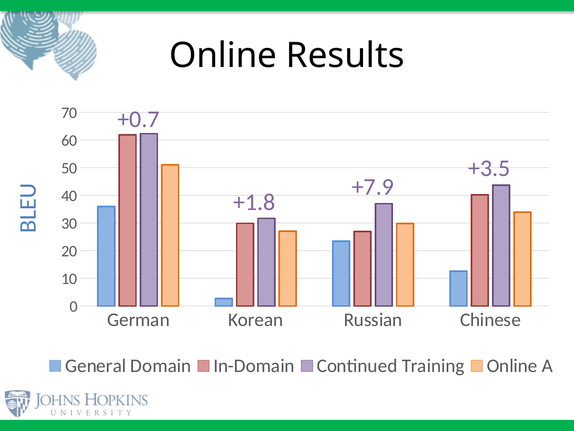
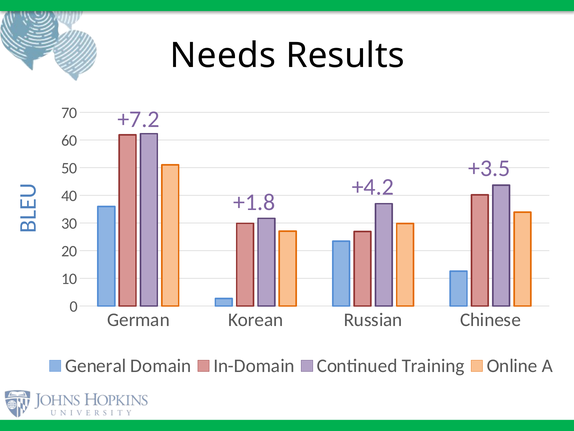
Online at (223, 56): Online -> Needs
+0.7: +0.7 -> +7.2
+7.9: +7.9 -> +4.2
